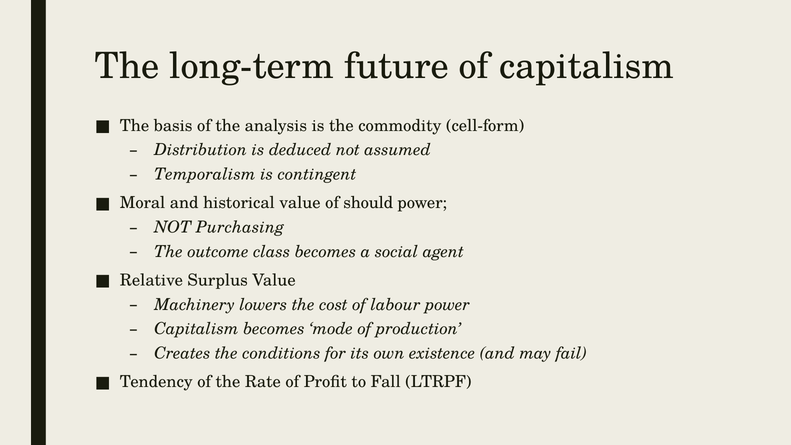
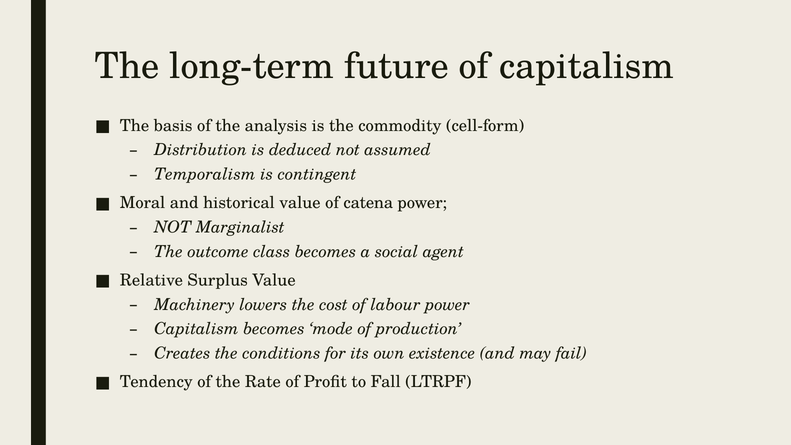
should: should -> catena
Purchasing: Purchasing -> Marginalist
